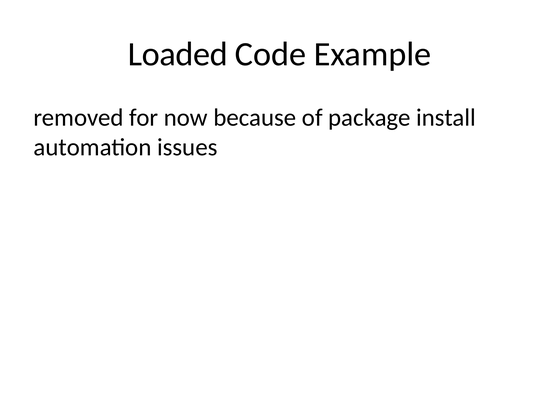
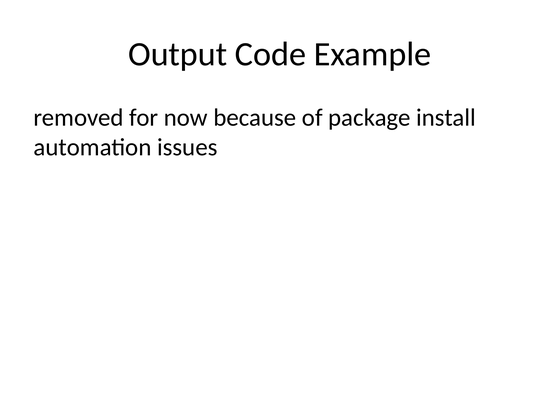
Loaded: Loaded -> Output
